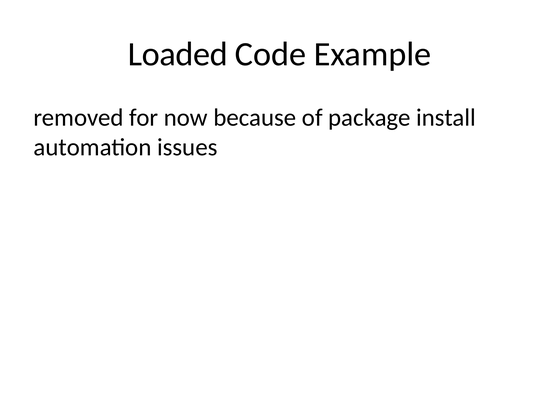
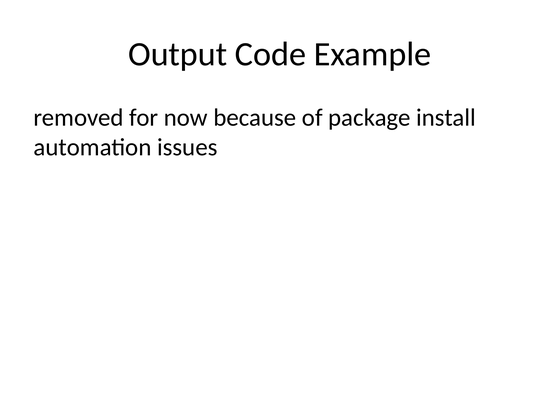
Loaded: Loaded -> Output
